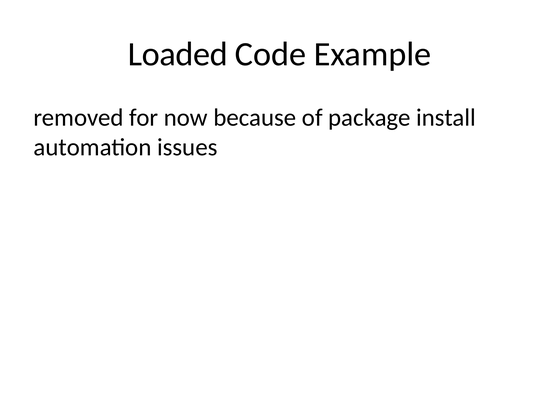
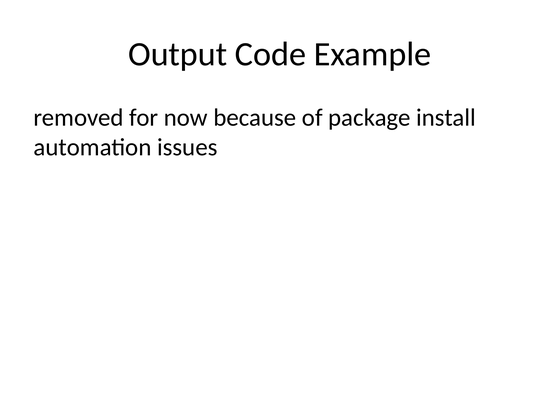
Loaded: Loaded -> Output
